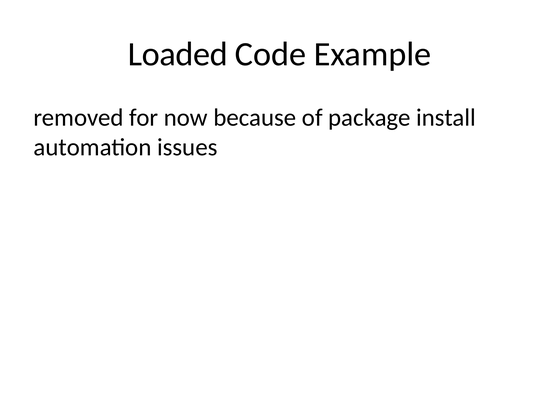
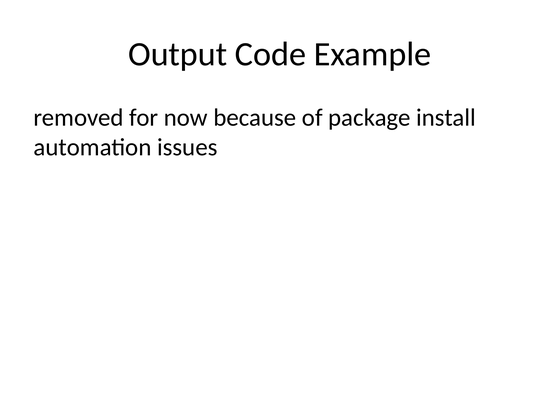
Loaded: Loaded -> Output
